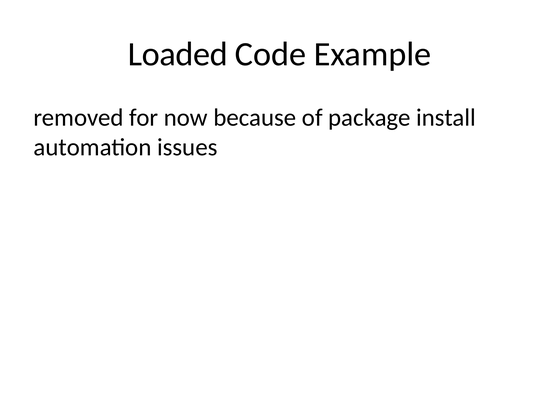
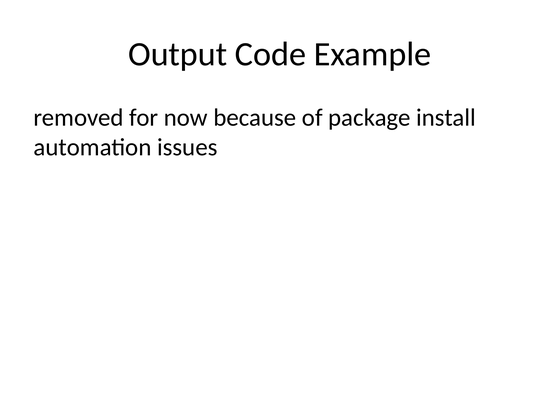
Loaded: Loaded -> Output
